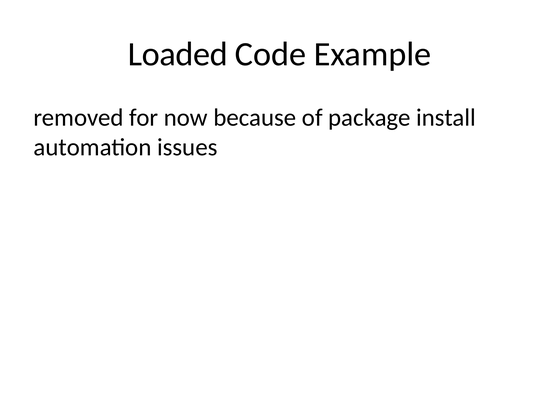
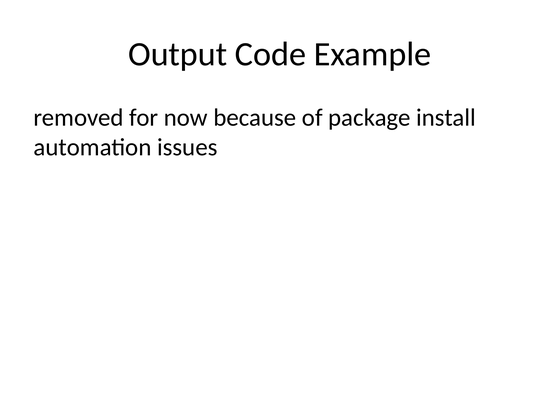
Loaded: Loaded -> Output
